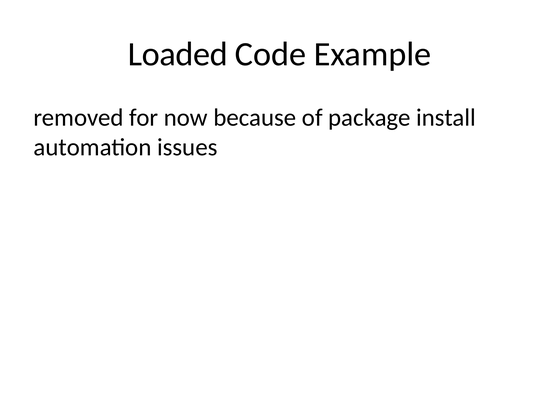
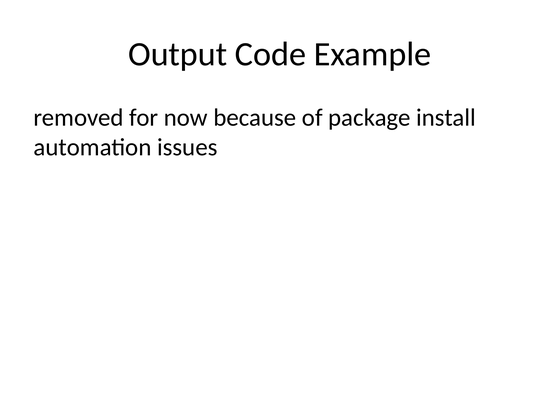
Loaded: Loaded -> Output
